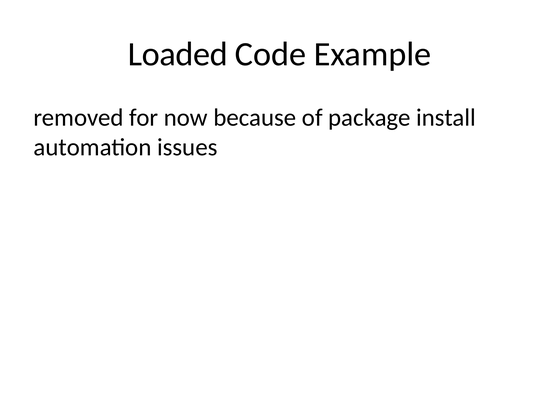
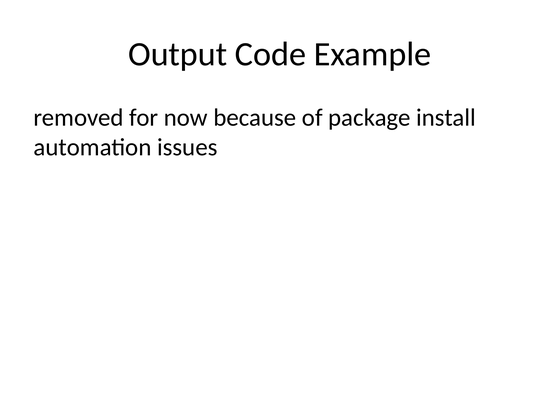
Loaded: Loaded -> Output
